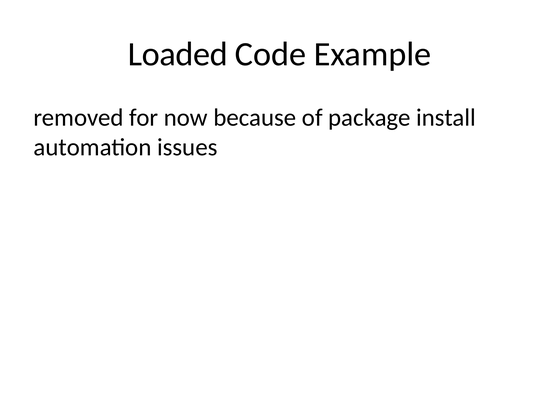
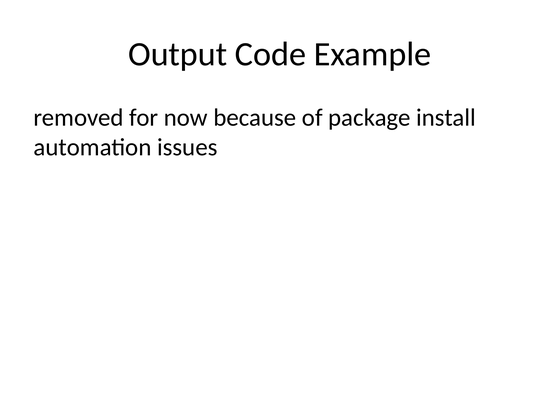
Loaded: Loaded -> Output
